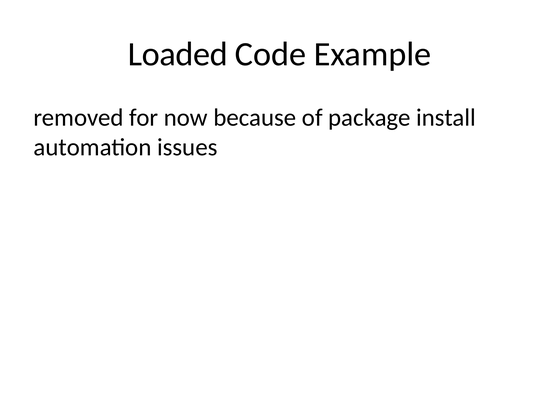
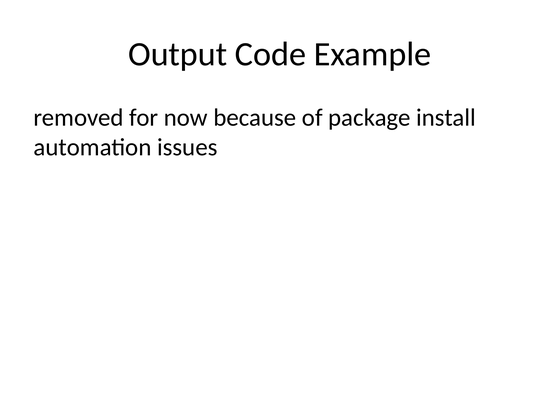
Loaded: Loaded -> Output
